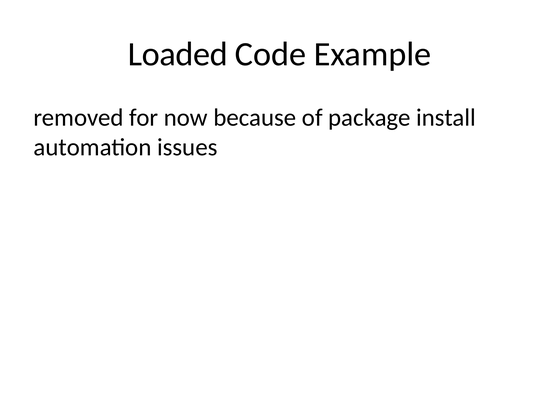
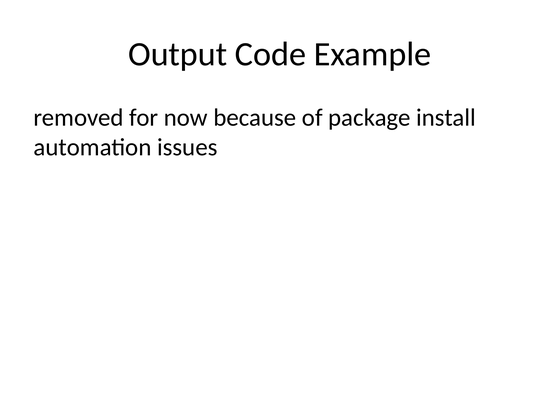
Loaded: Loaded -> Output
